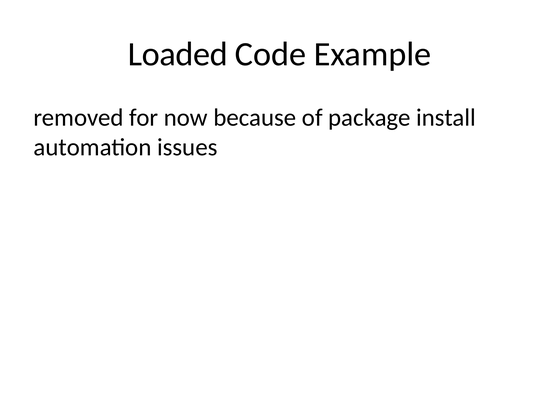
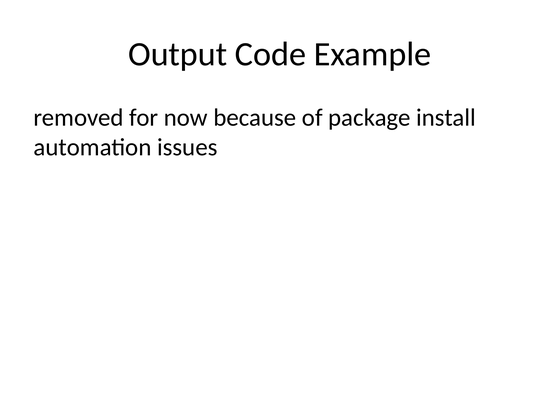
Loaded: Loaded -> Output
